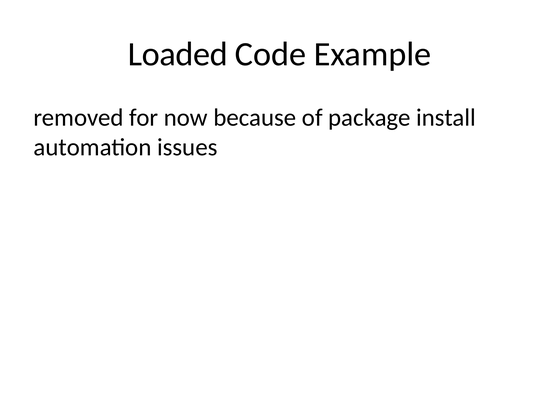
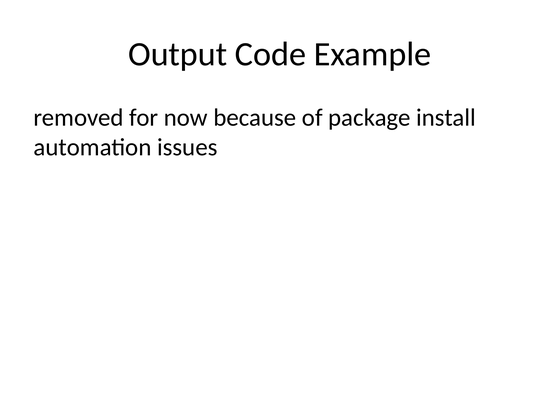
Loaded: Loaded -> Output
